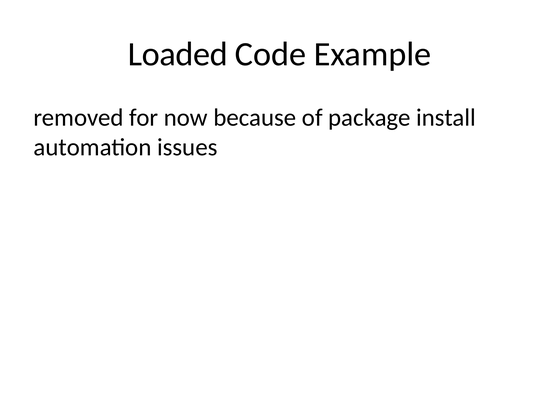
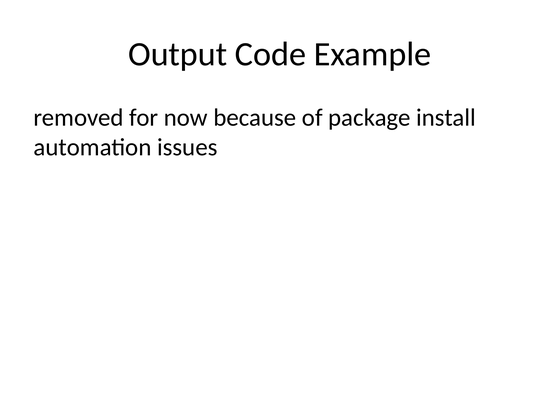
Loaded: Loaded -> Output
